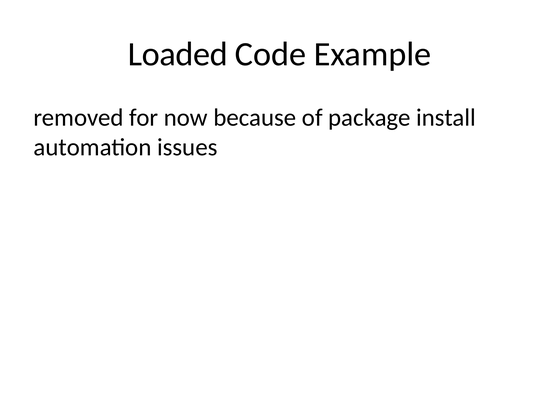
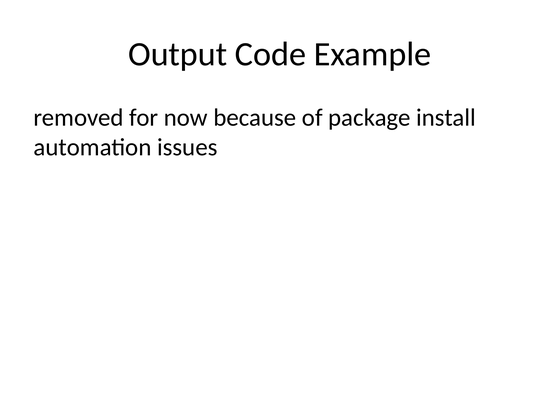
Loaded: Loaded -> Output
